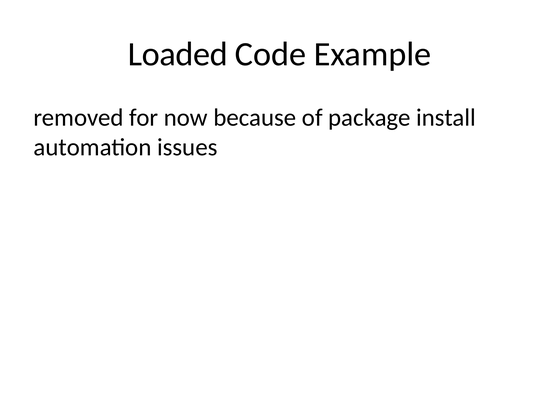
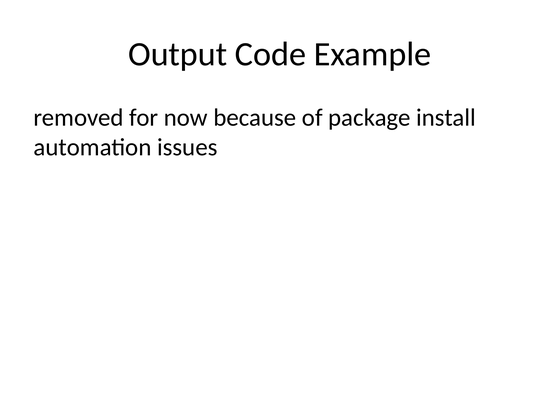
Loaded: Loaded -> Output
